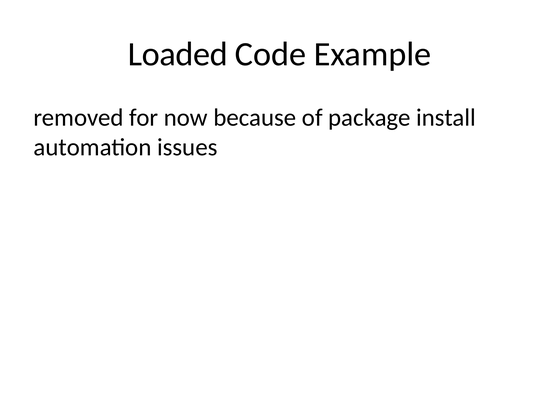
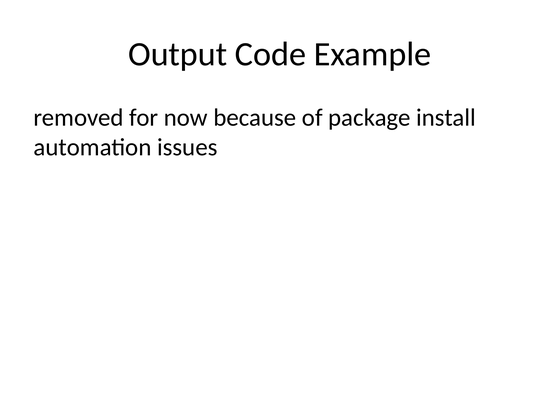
Loaded: Loaded -> Output
